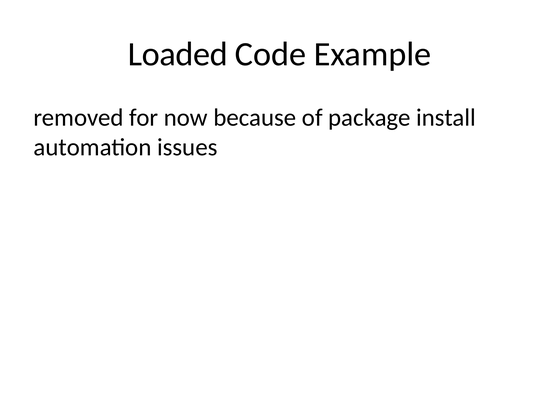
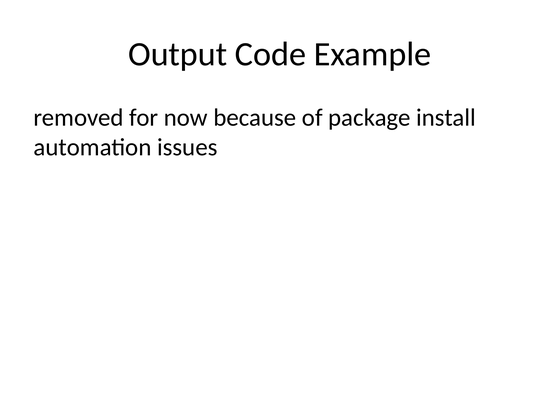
Loaded: Loaded -> Output
